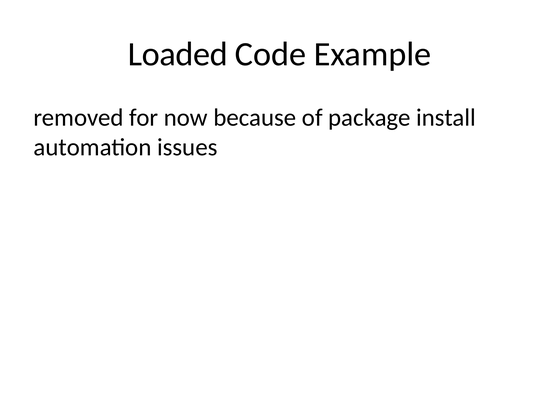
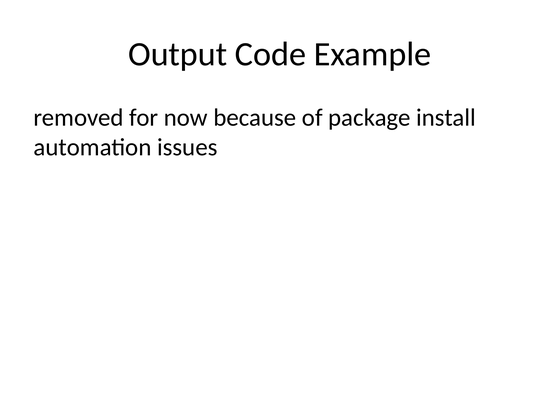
Loaded: Loaded -> Output
